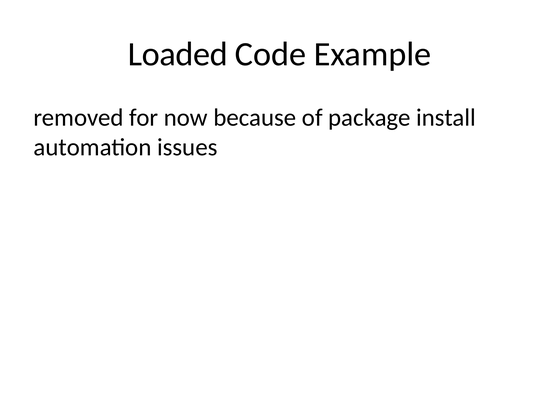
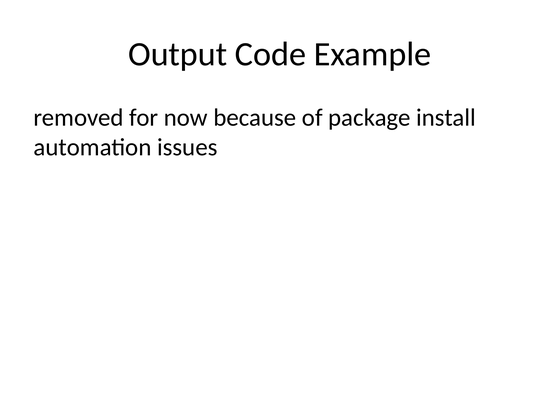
Loaded: Loaded -> Output
